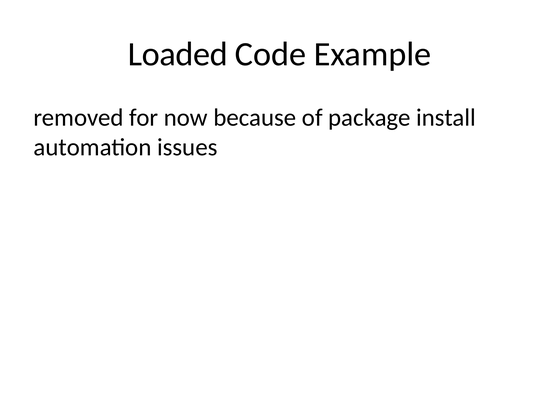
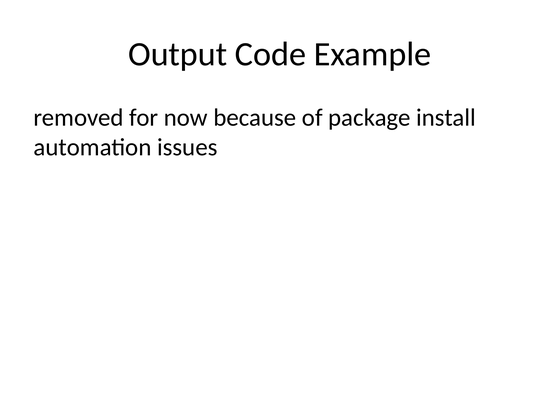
Loaded: Loaded -> Output
